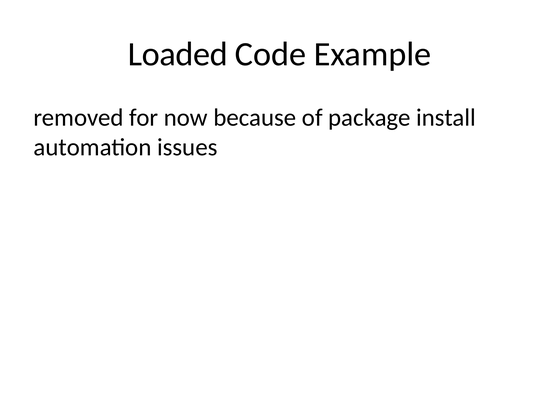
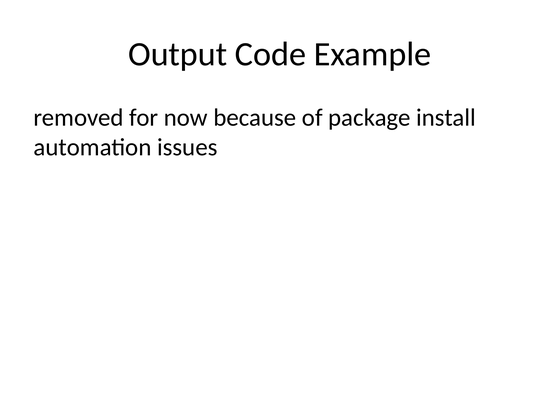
Loaded: Loaded -> Output
